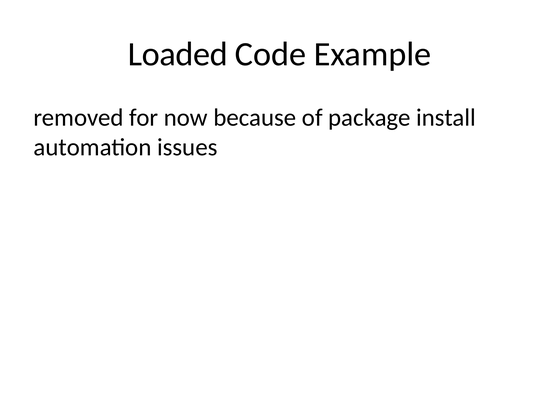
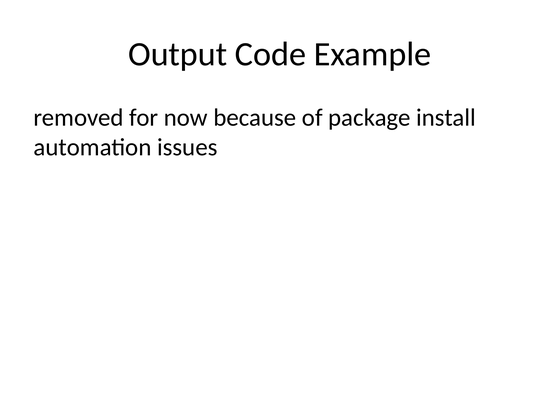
Loaded: Loaded -> Output
